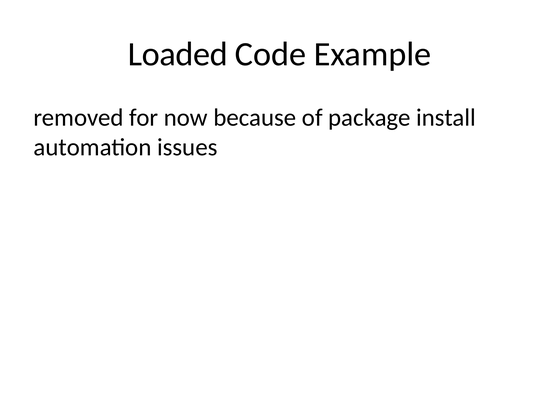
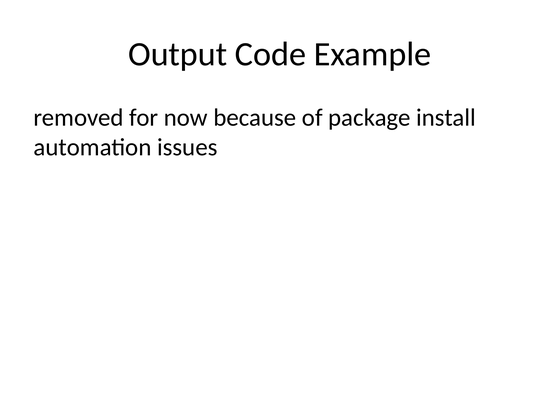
Loaded: Loaded -> Output
